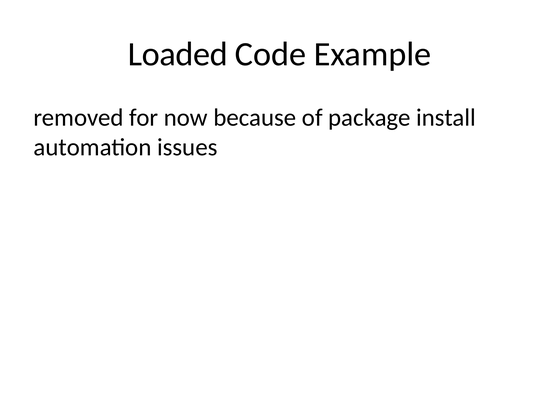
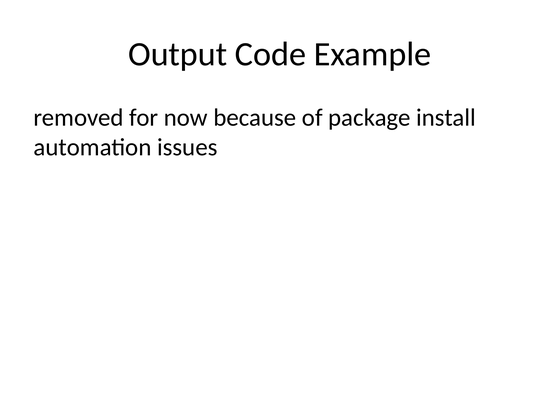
Loaded: Loaded -> Output
